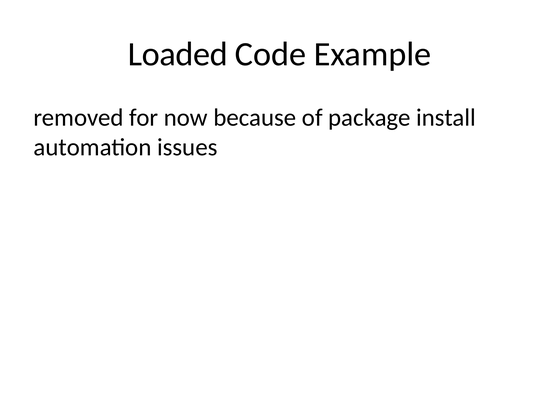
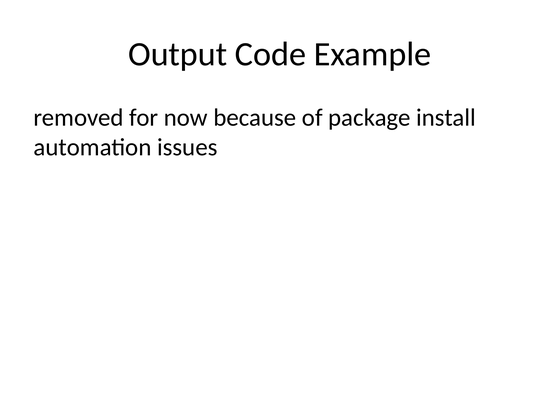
Loaded: Loaded -> Output
